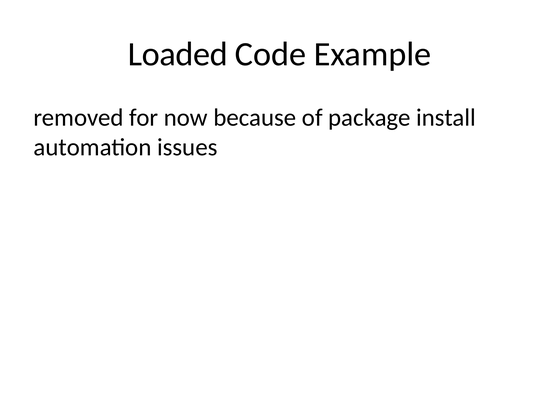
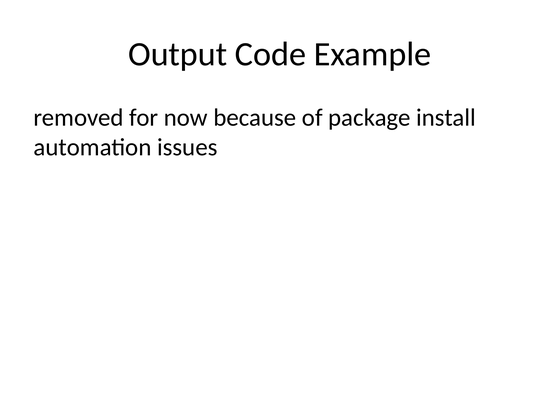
Loaded: Loaded -> Output
